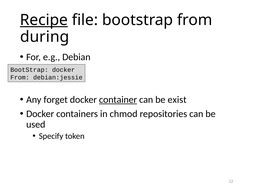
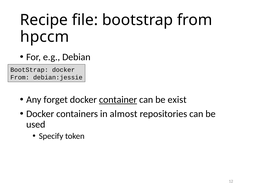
Recipe underline: present -> none
during: during -> hpccm
chmod: chmod -> almost
